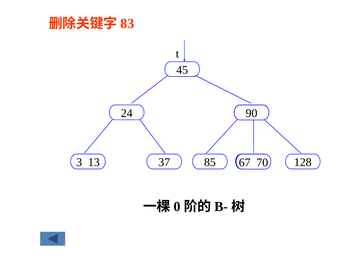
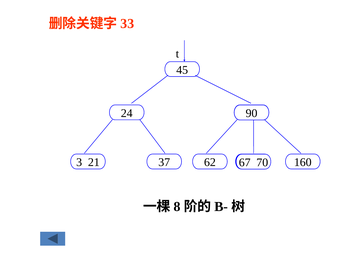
83: 83 -> 33
13: 13 -> 21
85: 85 -> 62
128: 128 -> 160
0: 0 -> 8
